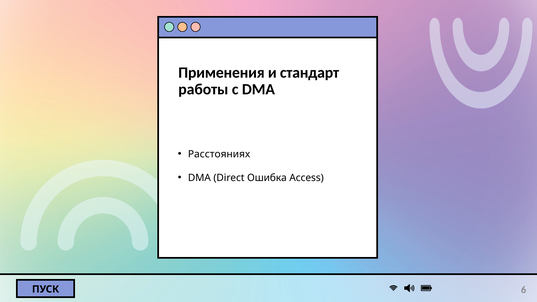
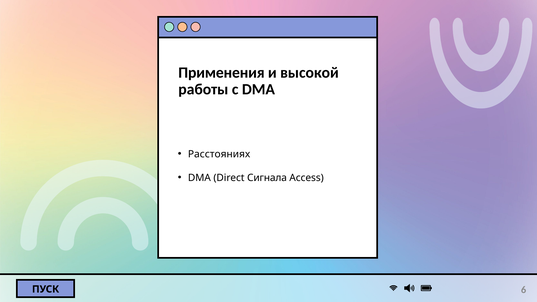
стандарт: стандарт -> высокой
Ошибка: Ошибка -> Сигнала
